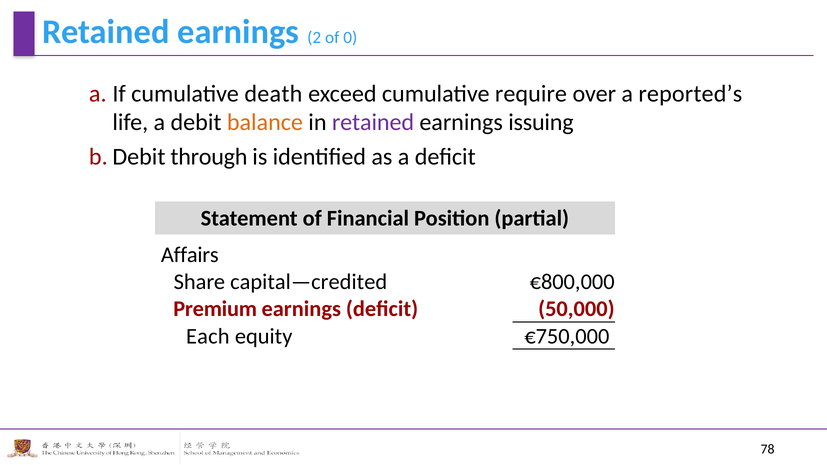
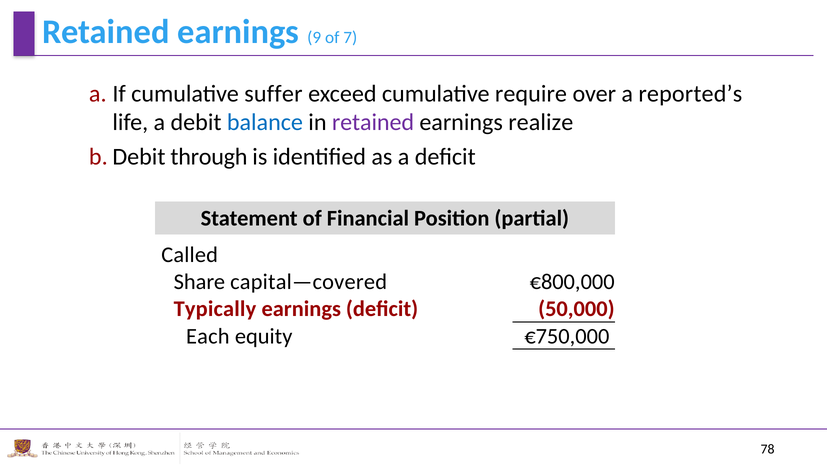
2: 2 -> 9
0: 0 -> 7
death: death -> suffer
balance colour: orange -> blue
issuing: issuing -> realize
Affairs: Affairs -> Called
capital—credited: capital—credited -> capital—covered
Premium: Premium -> Typically
